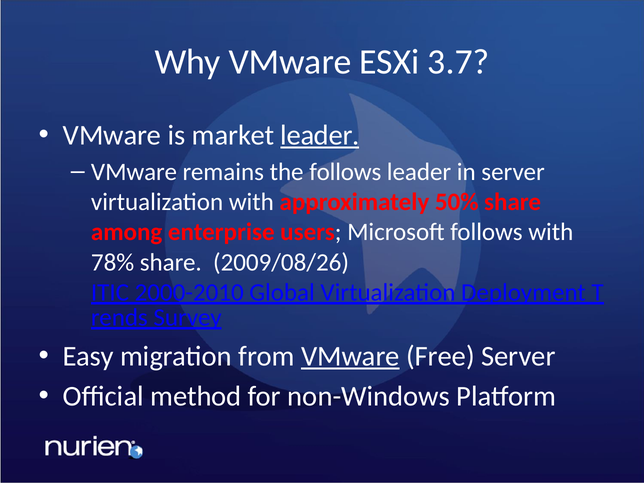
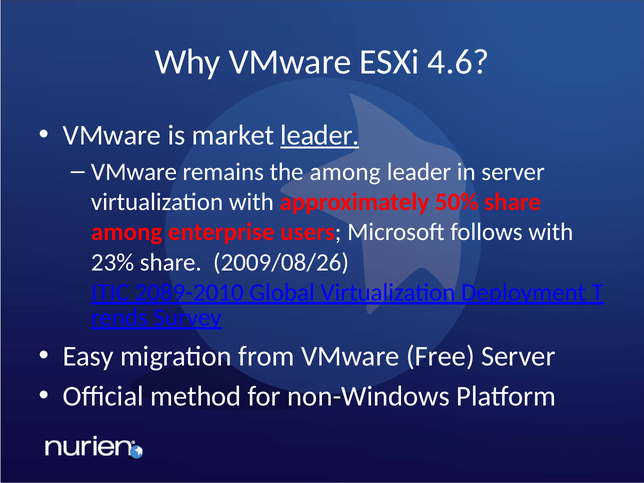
3.7: 3.7 -> 4.6
the follows: follows -> among
78%: 78% -> 23%
2000-2010: 2000-2010 -> 2089-2010
VMware at (350, 356) underline: present -> none
